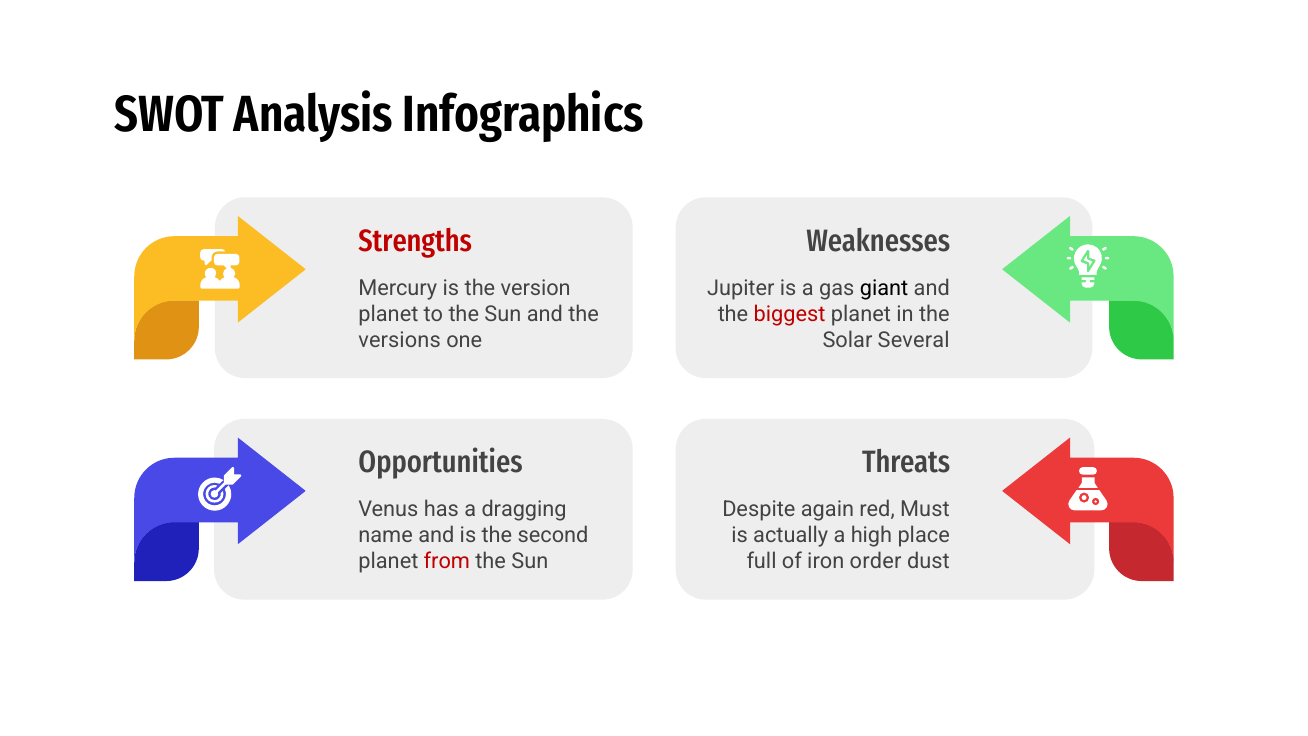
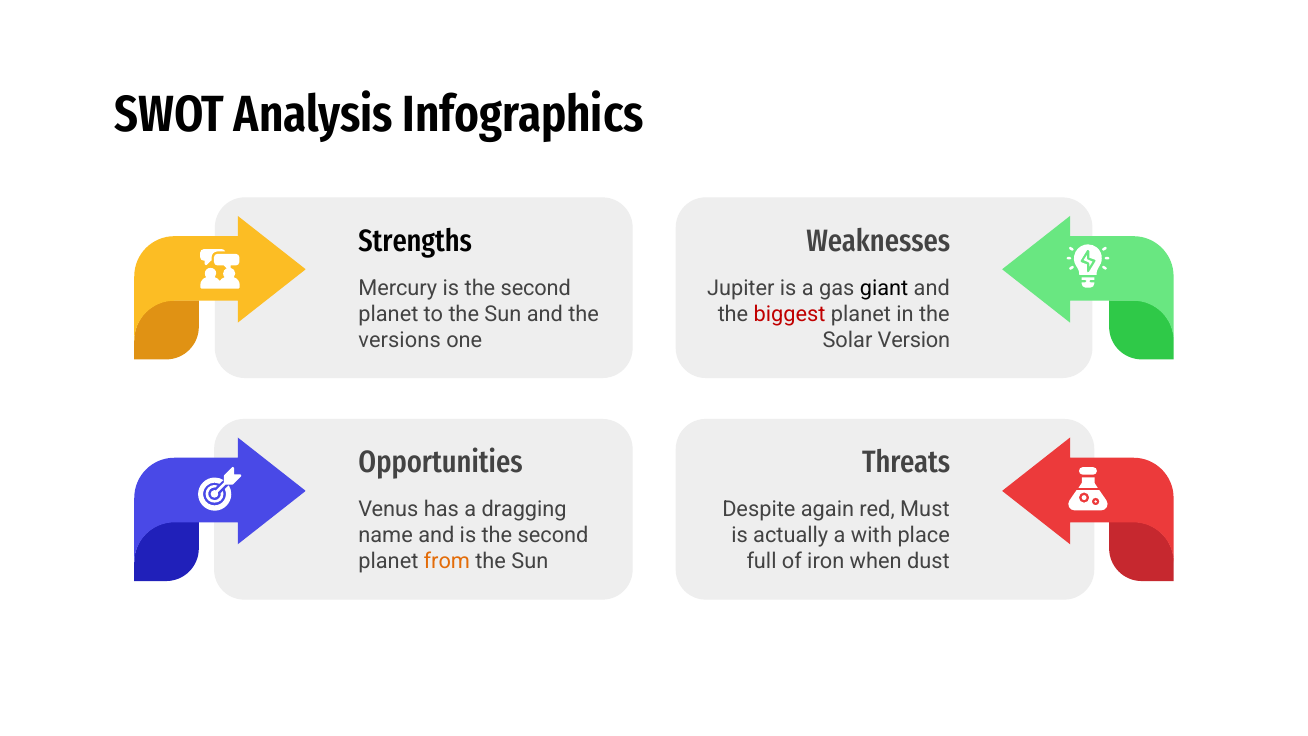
Strengths colour: red -> black
Mercury is the version: version -> second
Several: Several -> Version
high: high -> with
from colour: red -> orange
order: order -> when
